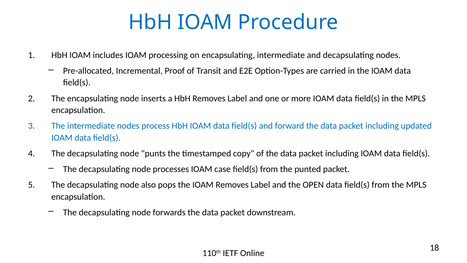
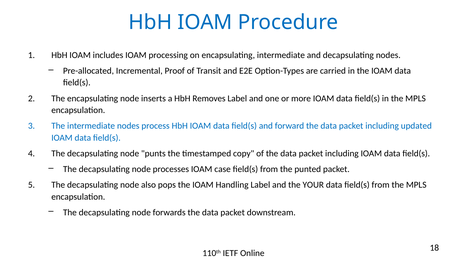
IOAM Removes: Removes -> Handling
OPEN: OPEN -> YOUR
